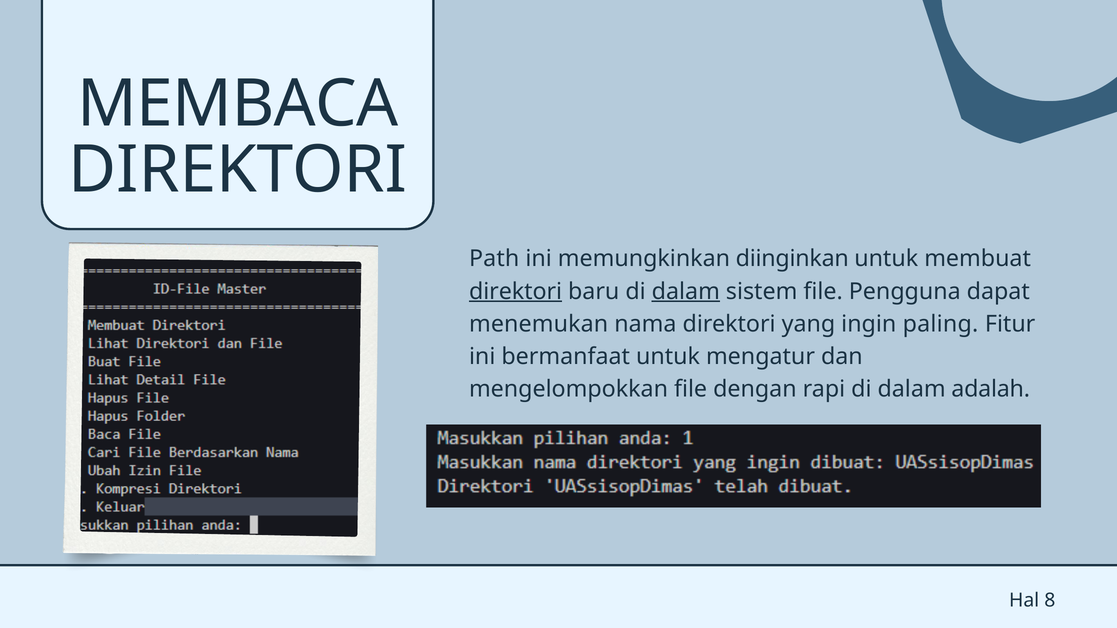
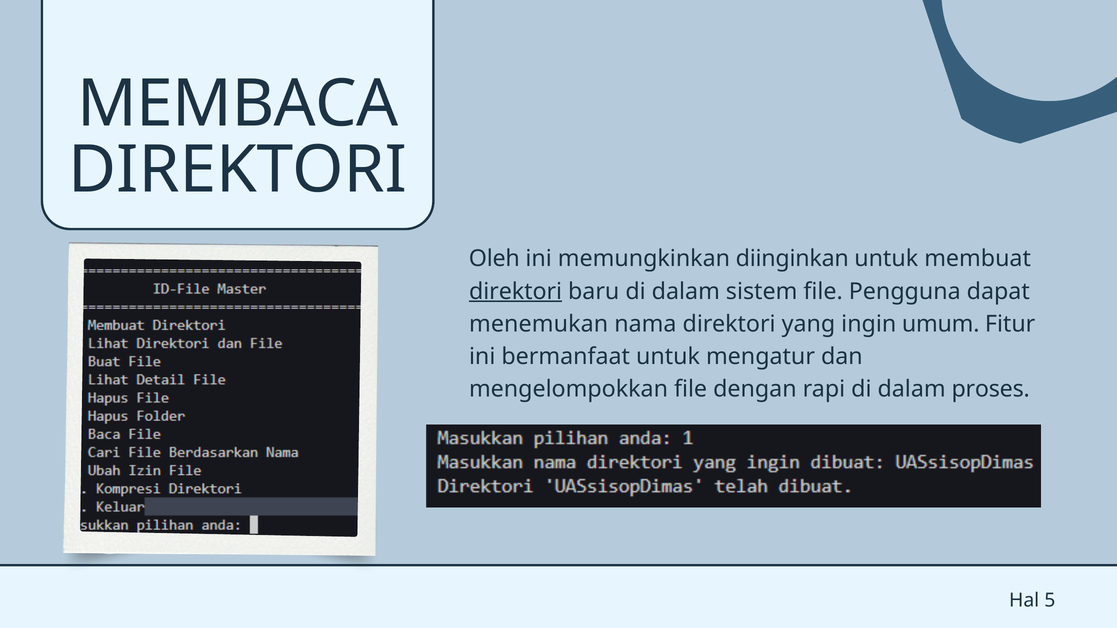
Path: Path -> Oleh
dalam at (686, 292) underline: present -> none
paling: paling -> umum
adalah: adalah -> proses
8: 8 -> 5
